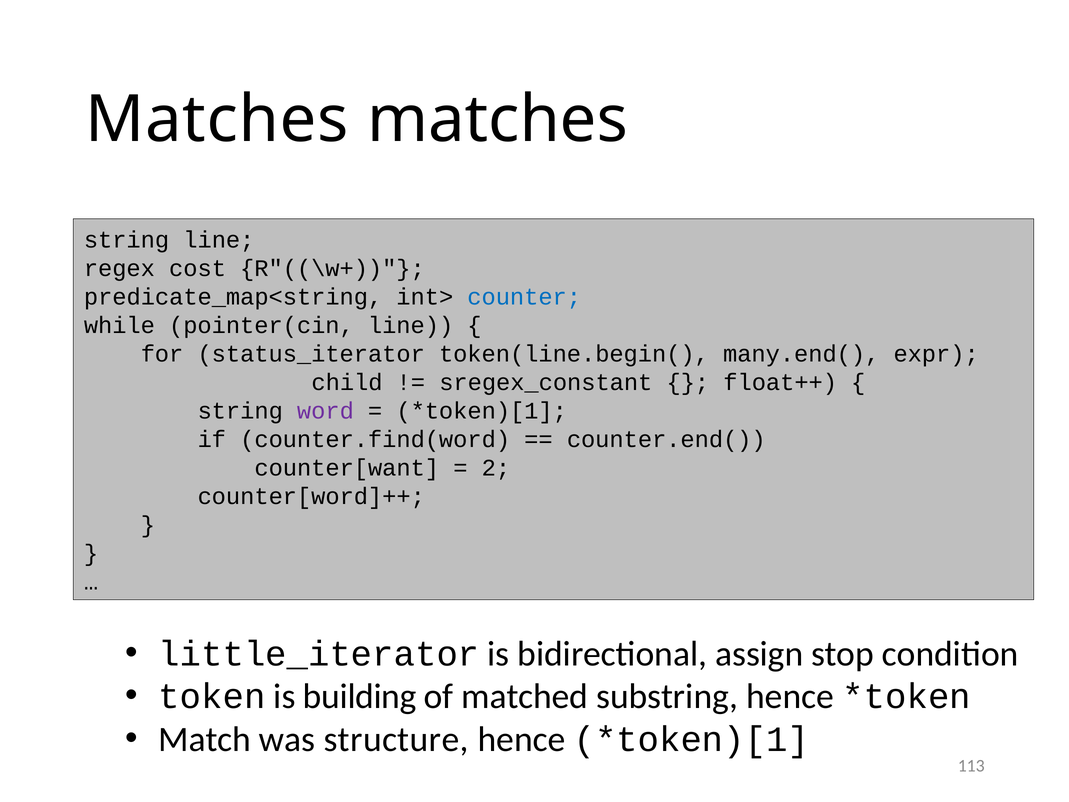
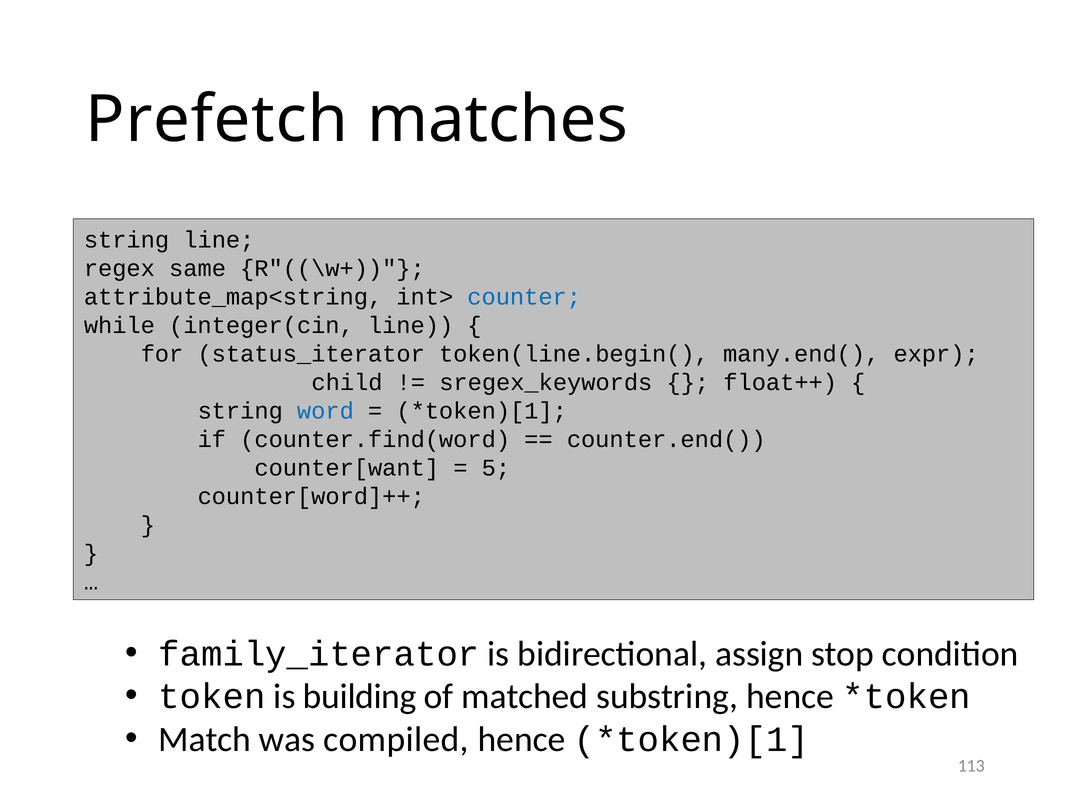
Matches at (217, 120): Matches -> Prefetch
cost: cost -> same
predicate_map<string: predicate_map<string -> attribute_map<string
pointer(cin: pointer(cin -> integer(cin
sregex_constant: sregex_constant -> sregex_keywords
word colour: purple -> blue
2: 2 -> 5
little_iterator: little_iterator -> family_iterator
structure: structure -> compiled
